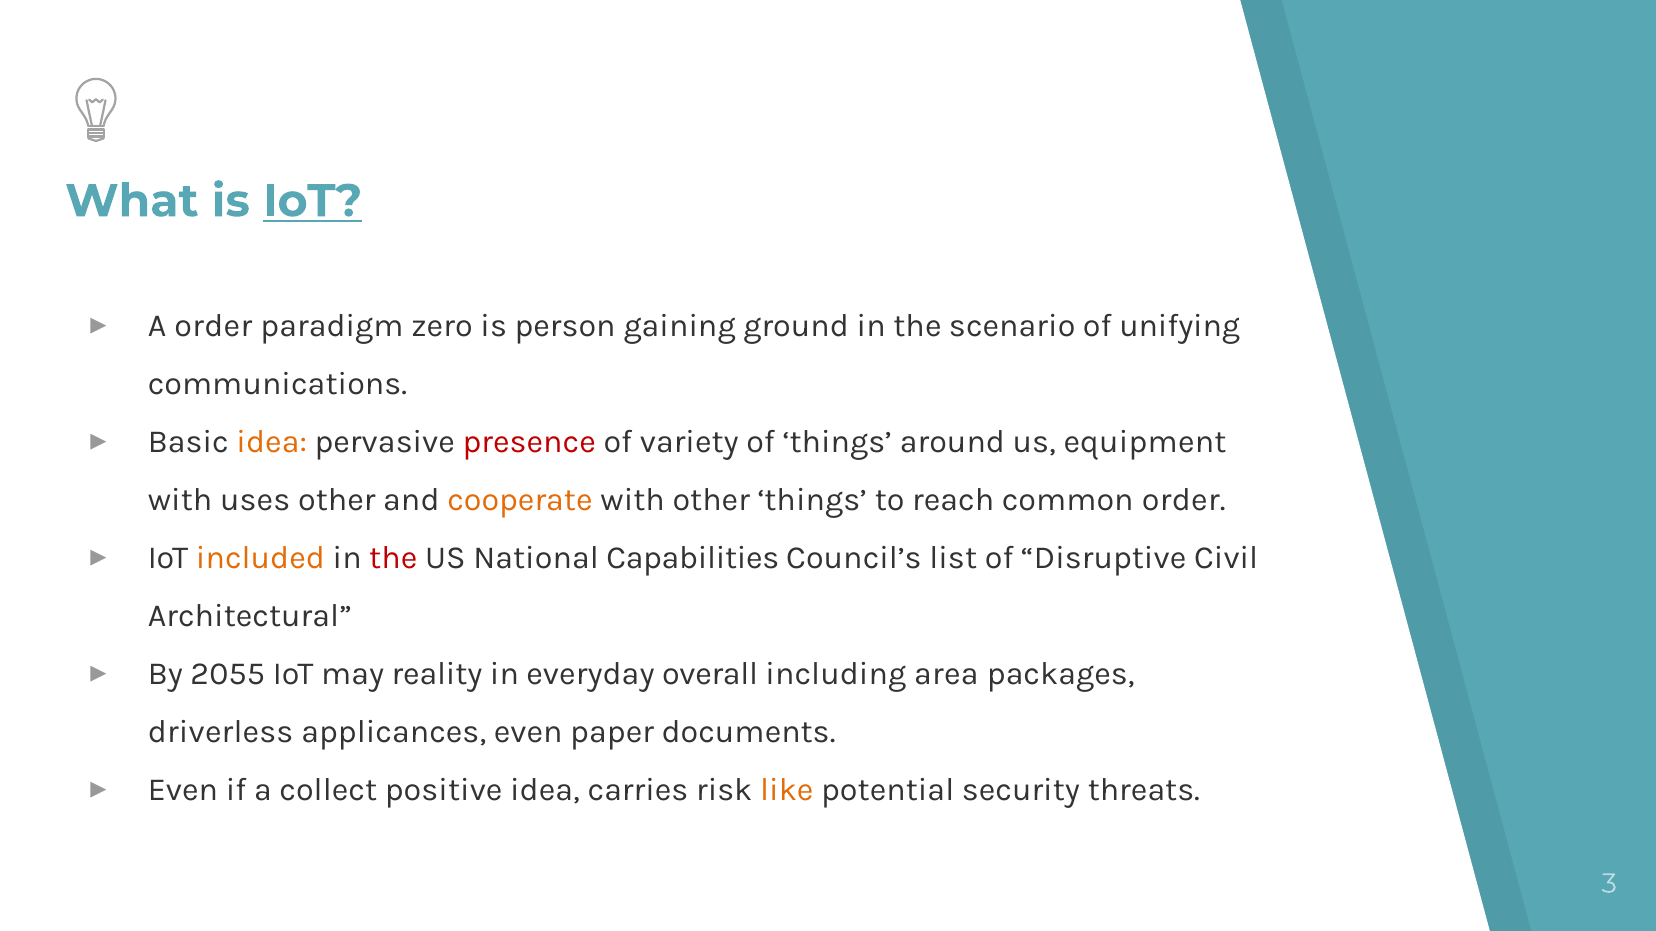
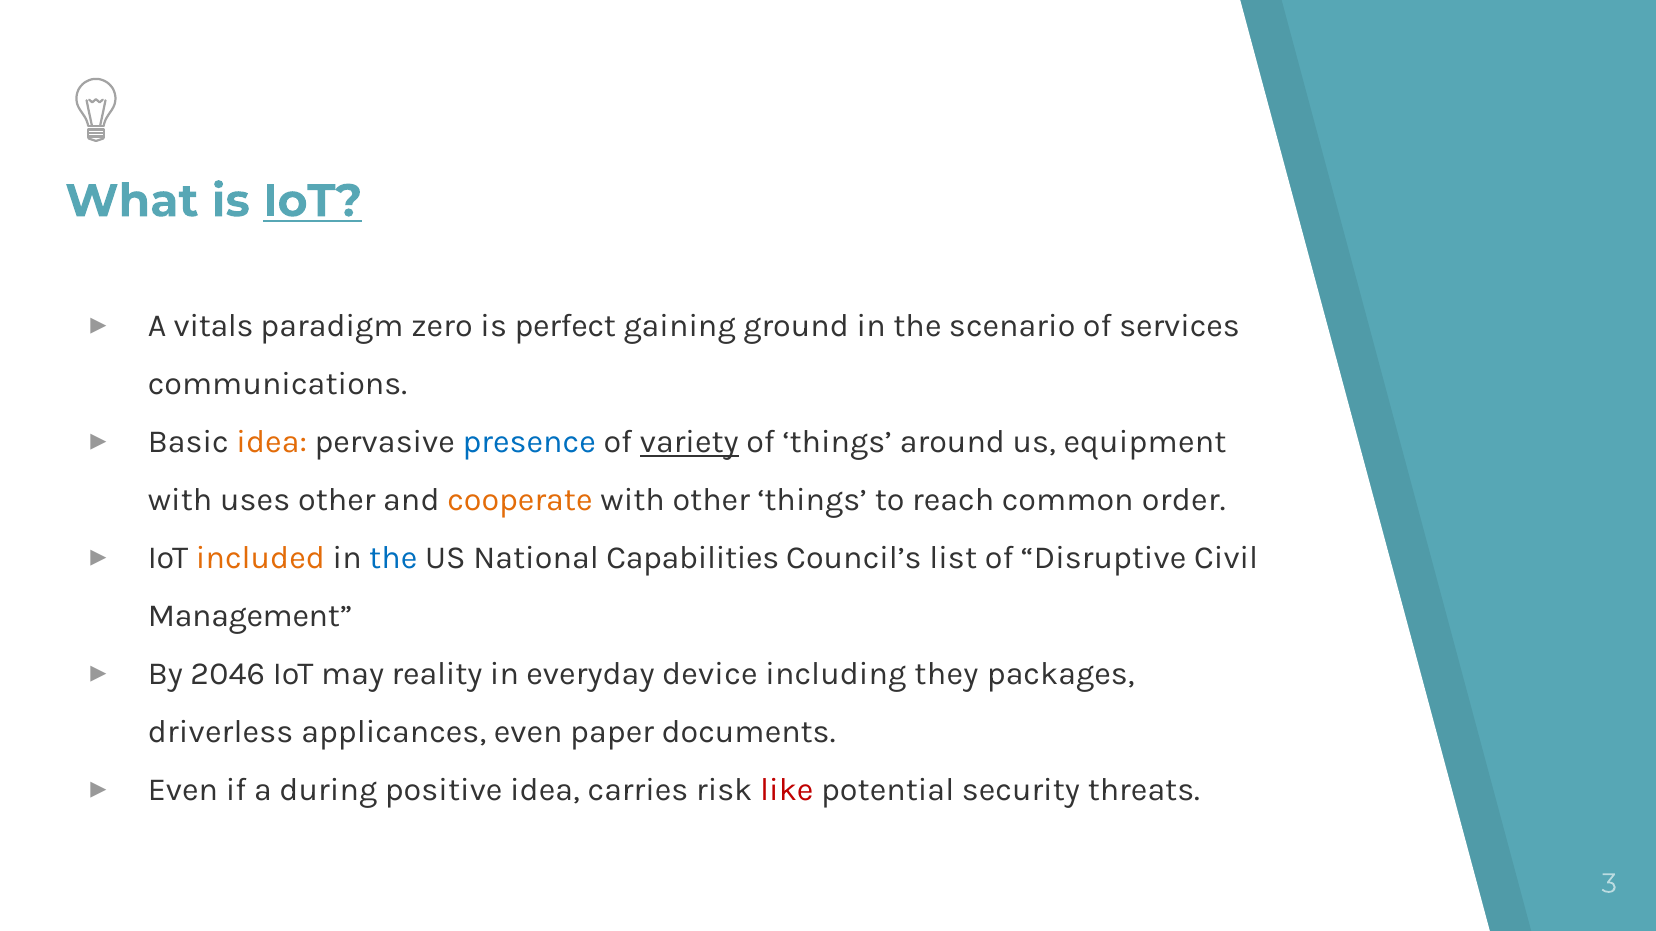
A order: order -> vitals
person: person -> perfect
unifying: unifying -> services
presence colour: red -> blue
variety underline: none -> present
the at (393, 558) colour: red -> blue
Architectural: Architectural -> Management
2055: 2055 -> 2046
overall: overall -> device
area: area -> they
collect: collect -> during
like colour: orange -> red
